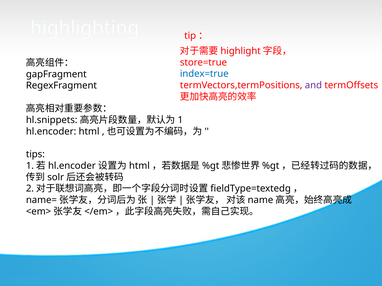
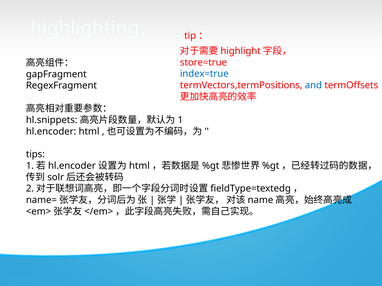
and colour: purple -> blue
